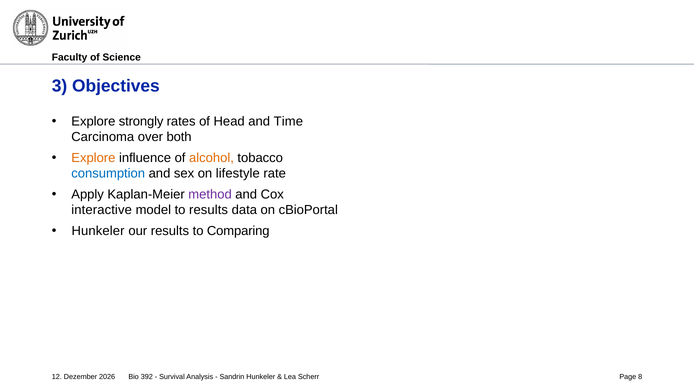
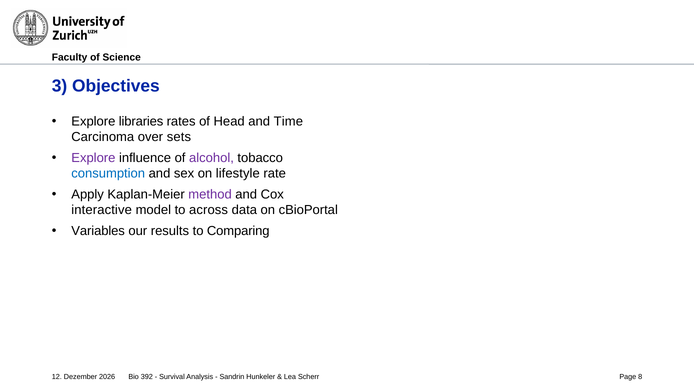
strongly: strongly -> libraries
both: both -> sets
Explore at (93, 158) colour: orange -> purple
alcohol colour: orange -> purple
to results: results -> across
Hunkeler at (98, 231): Hunkeler -> Variables
